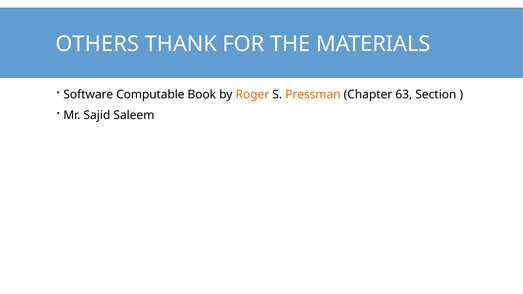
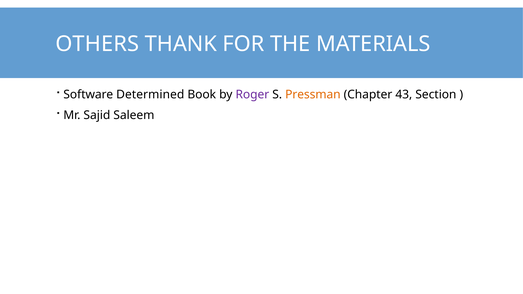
Computable: Computable -> Determined
Roger colour: orange -> purple
63: 63 -> 43
